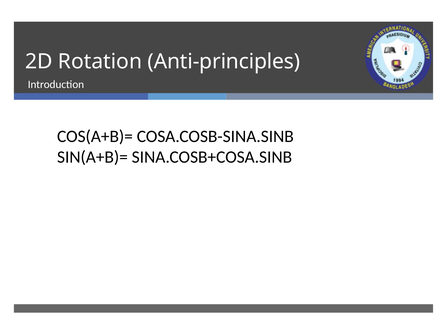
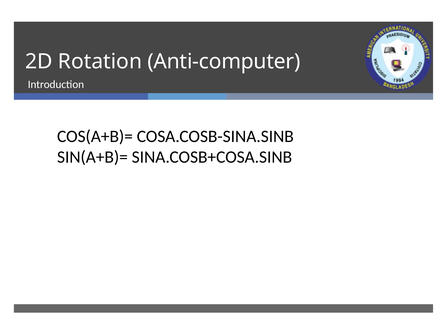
Anti-principles: Anti-principles -> Anti-computer
